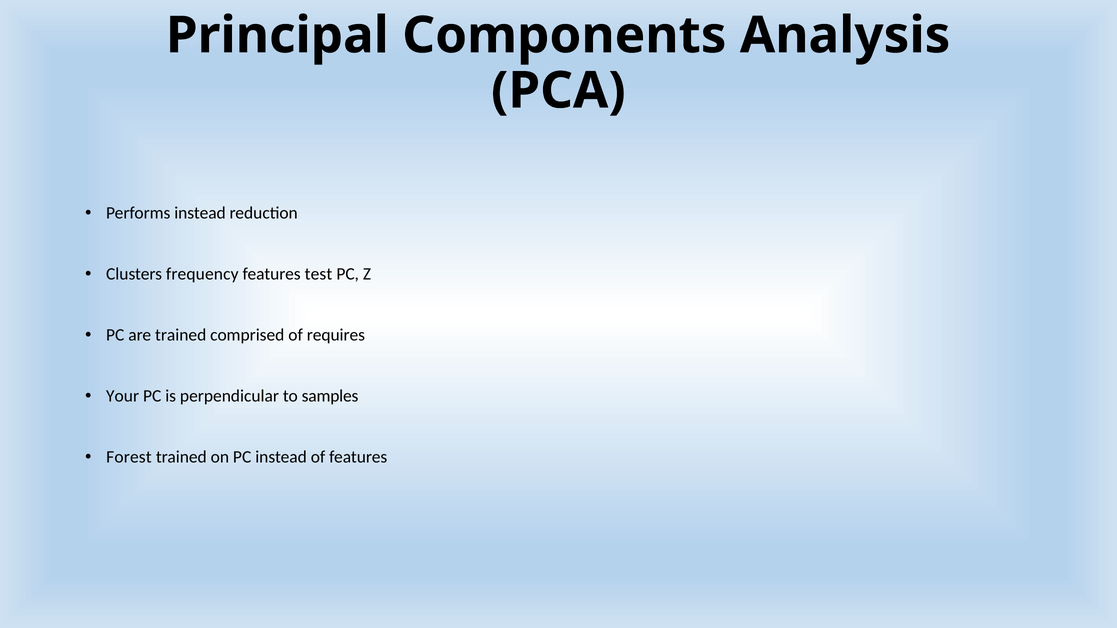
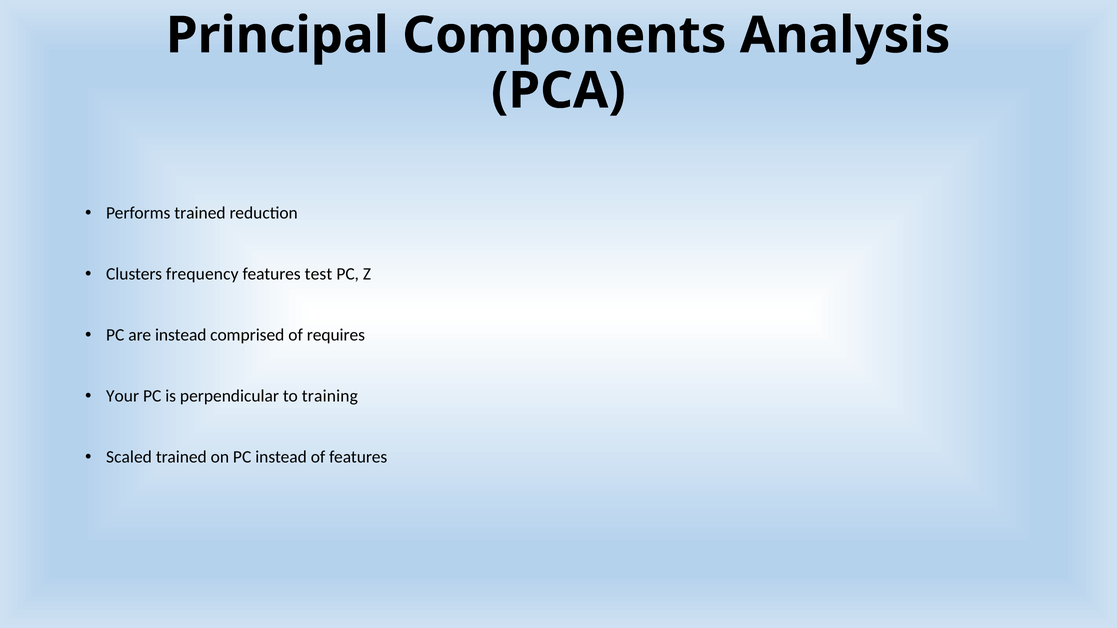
Performs instead: instead -> trained
are trained: trained -> instead
samples: samples -> training
Forest: Forest -> Scaled
